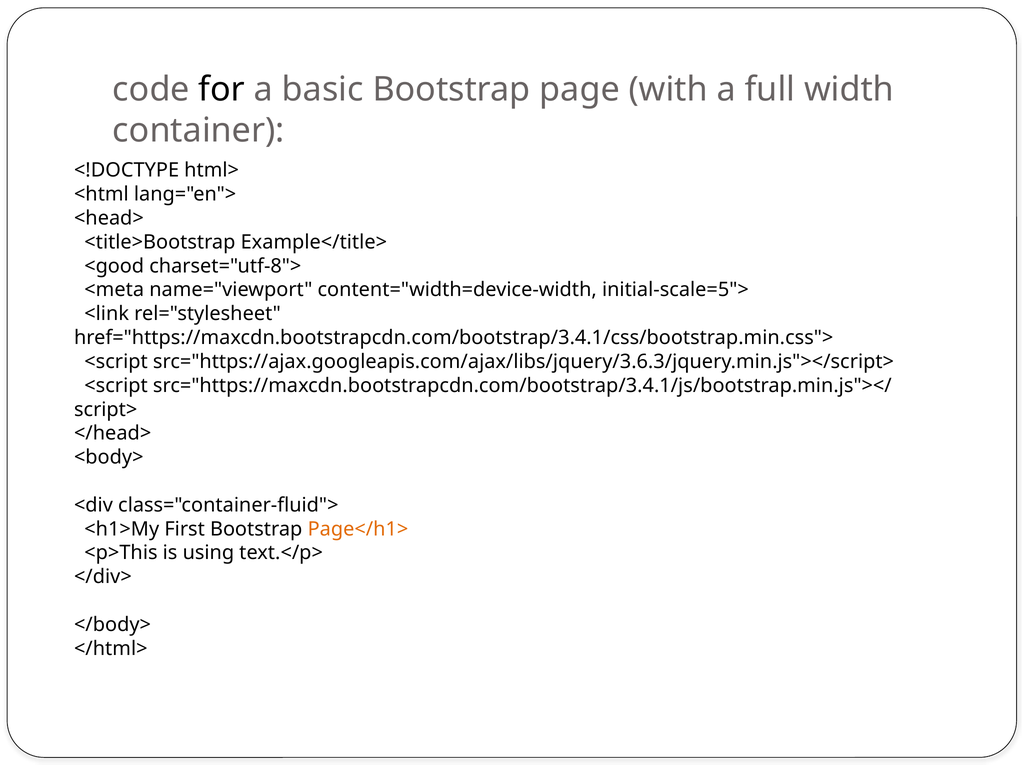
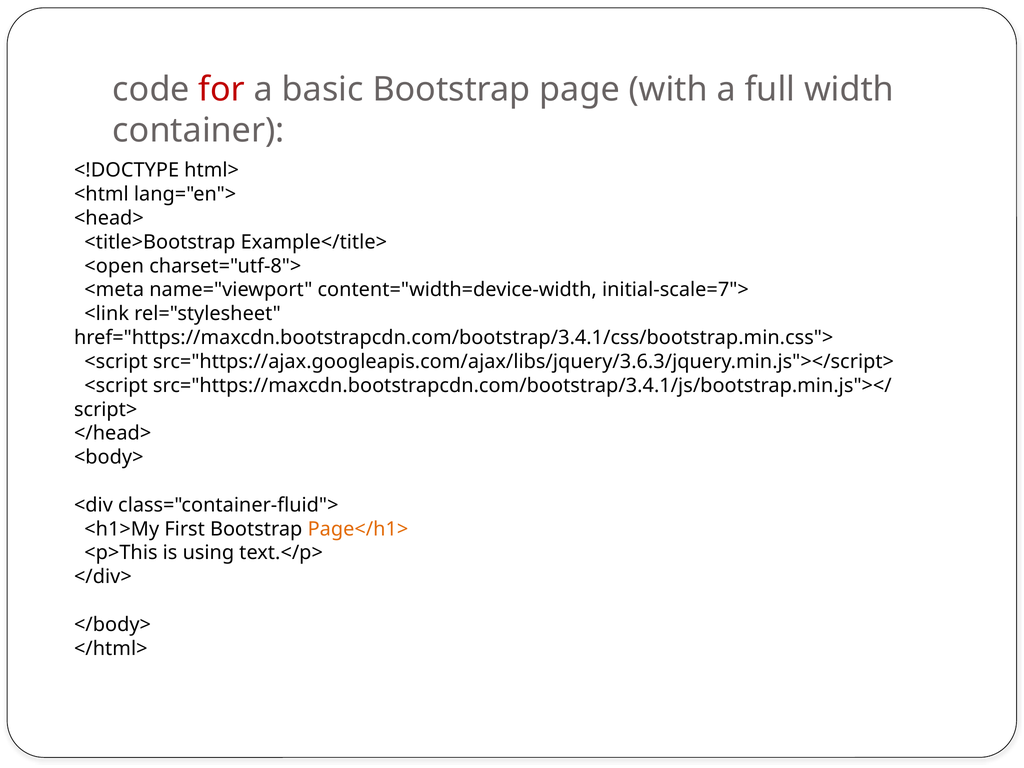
for colour: black -> red
<good: <good -> <open
initial-scale=5">: initial-scale=5"> -> initial-scale=7">
